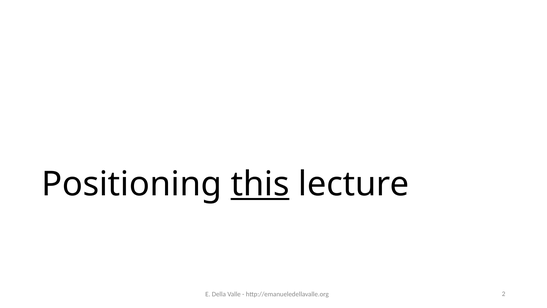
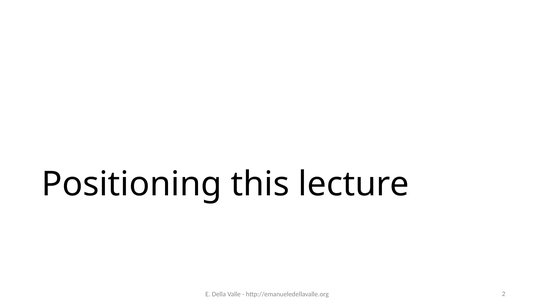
this underline: present -> none
